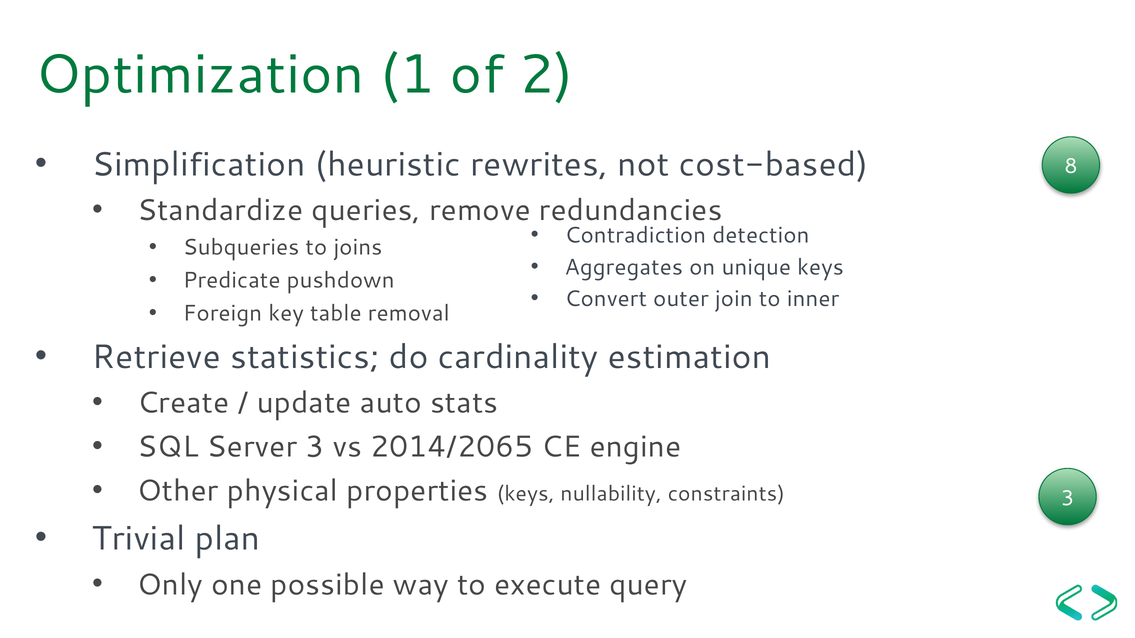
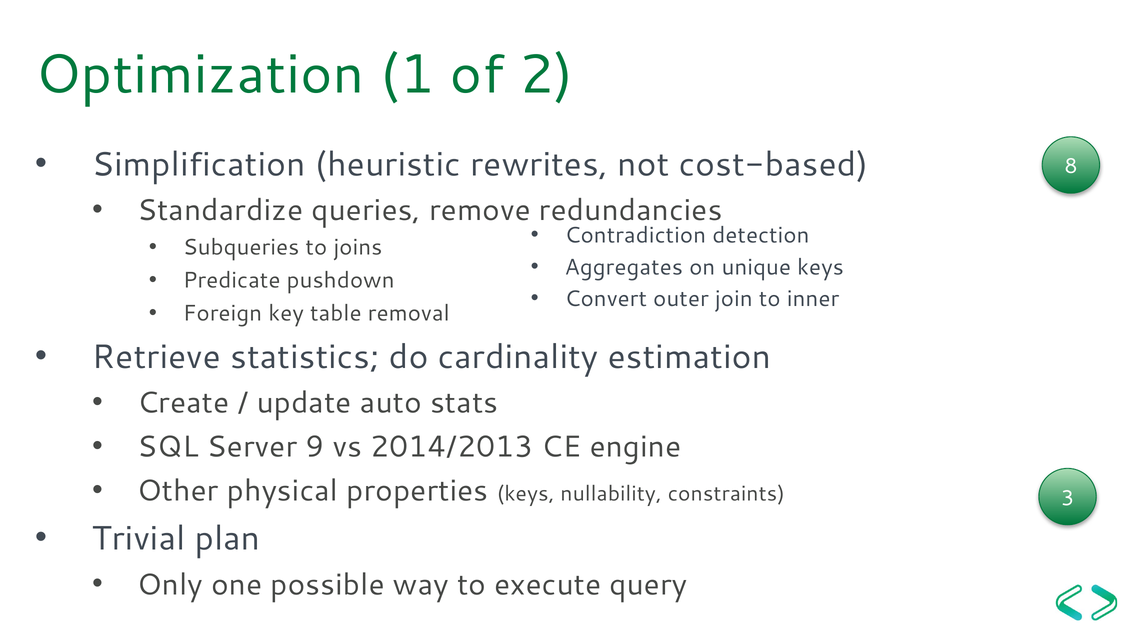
Server 3: 3 -> 9
2014/2065: 2014/2065 -> 2014/2013
